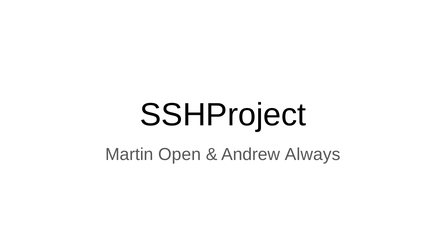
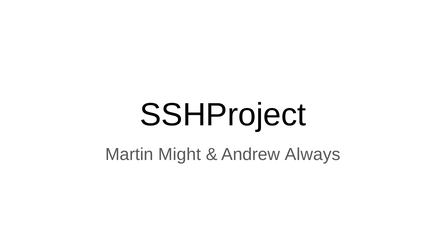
Open: Open -> Might
